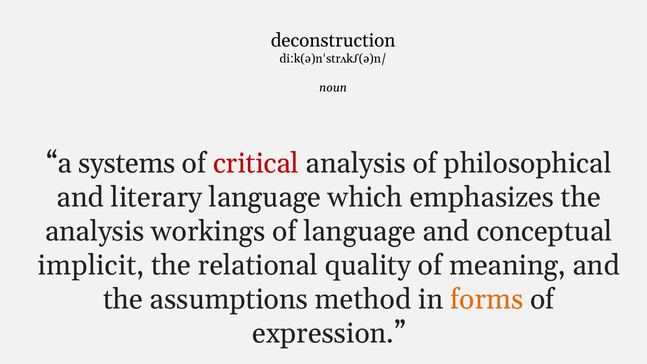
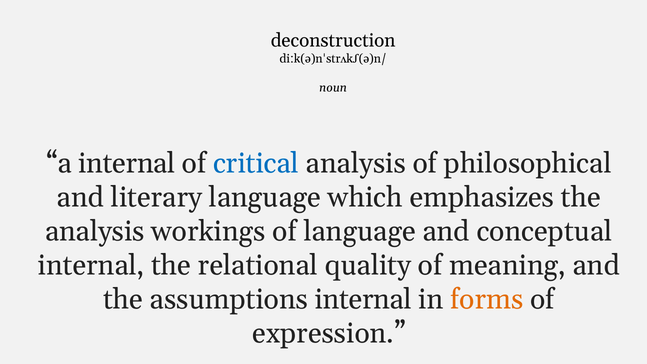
a systems: systems -> internal
critical colour: red -> blue
implicit at (91, 265): implicit -> internal
assumptions method: method -> internal
